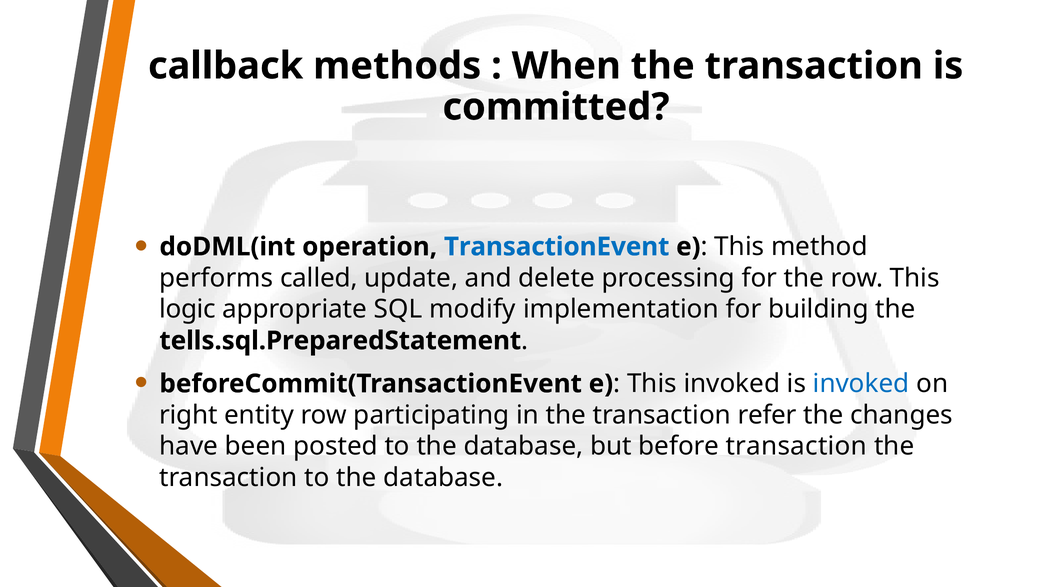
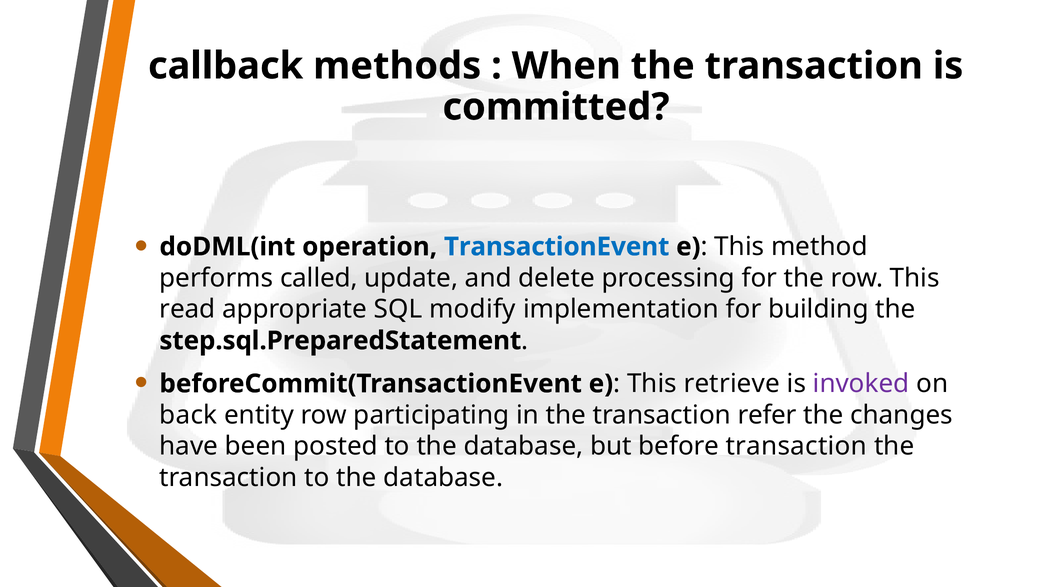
logic: logic -> read
tells.sql.PreparedStatement: tells.sql.PreparedStatement -> step.sql.PreparedStatement
This invoked: invoked -> retrieve
invoked at (861, 384) colour: blue -> purple
right: right -> back
